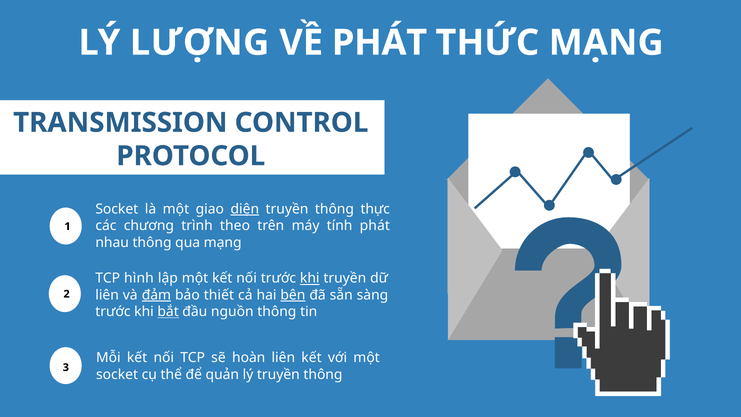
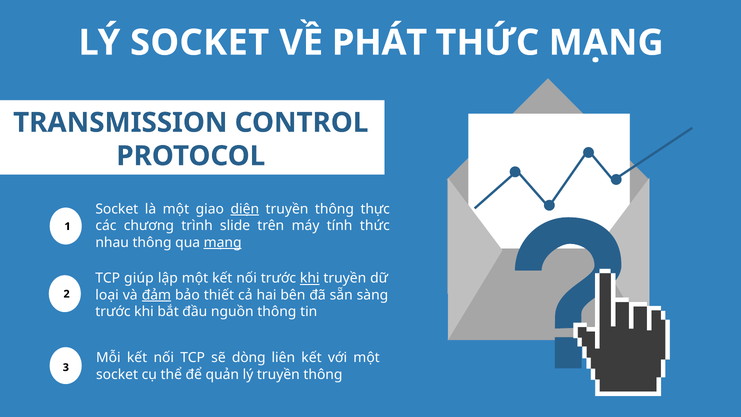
LÝ LƯỢNG: LƯỢNG -> SOCKET
theo: theo -> slide
tính phát: phát -> thức
mạng at (223, 242) underline: none -> present
hình: hình -> giúp
liên at (107, 295): liên -> loại
bên underline: present -> none
bắt underline: present -> none
hoàn: hoàn -> dòng
